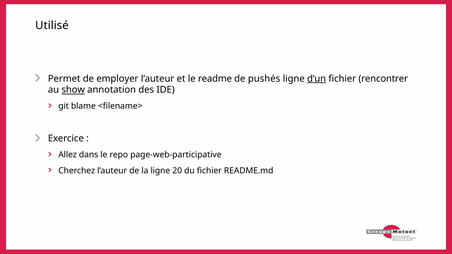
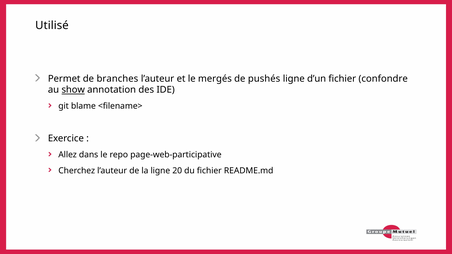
employer: employer -> branches
readme: readme -> mergés
d’un underline: present -> none
rencontrer: rencontrer -> confondre
